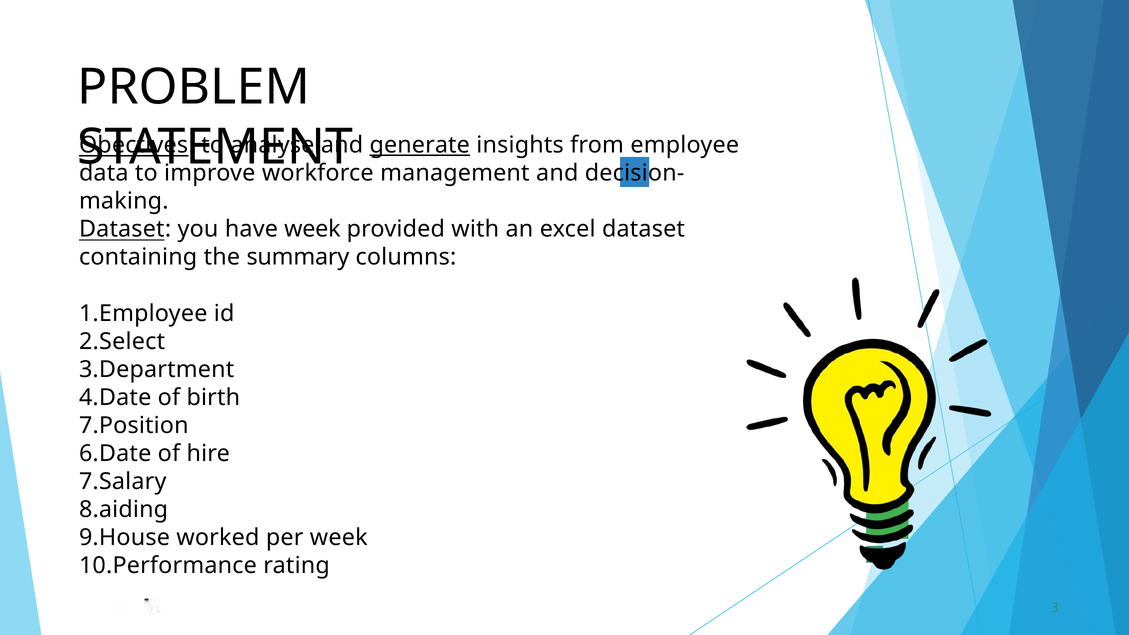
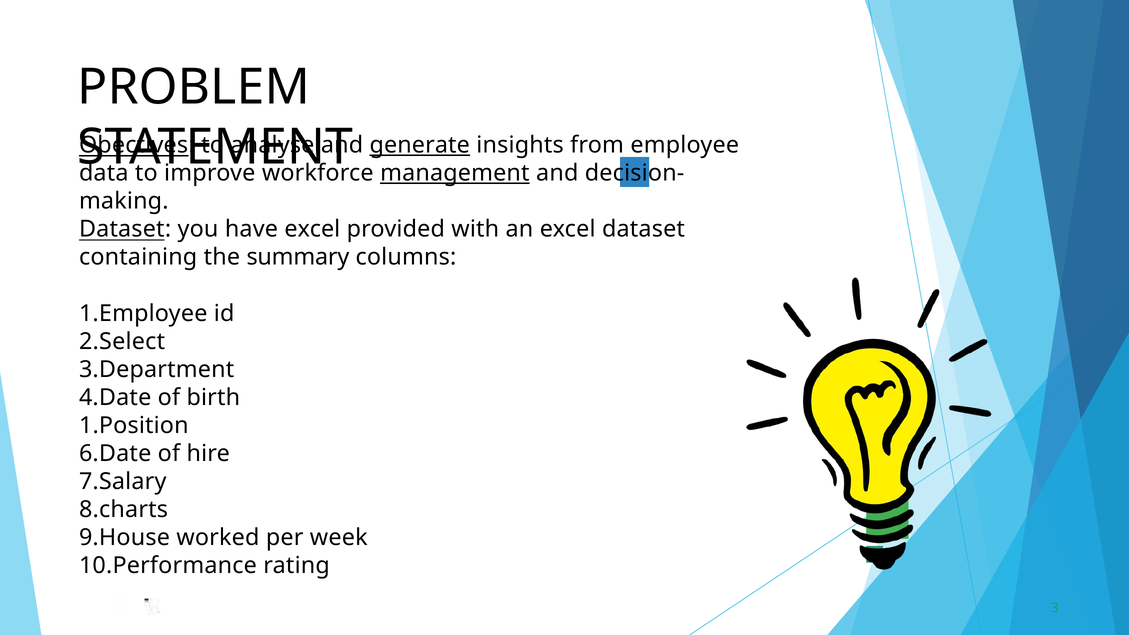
management underline: none -> present
have week: week -> excel
7.Position: 7.Position -> 1.Position
8.aiding: 8.aiding -> 8.charts
